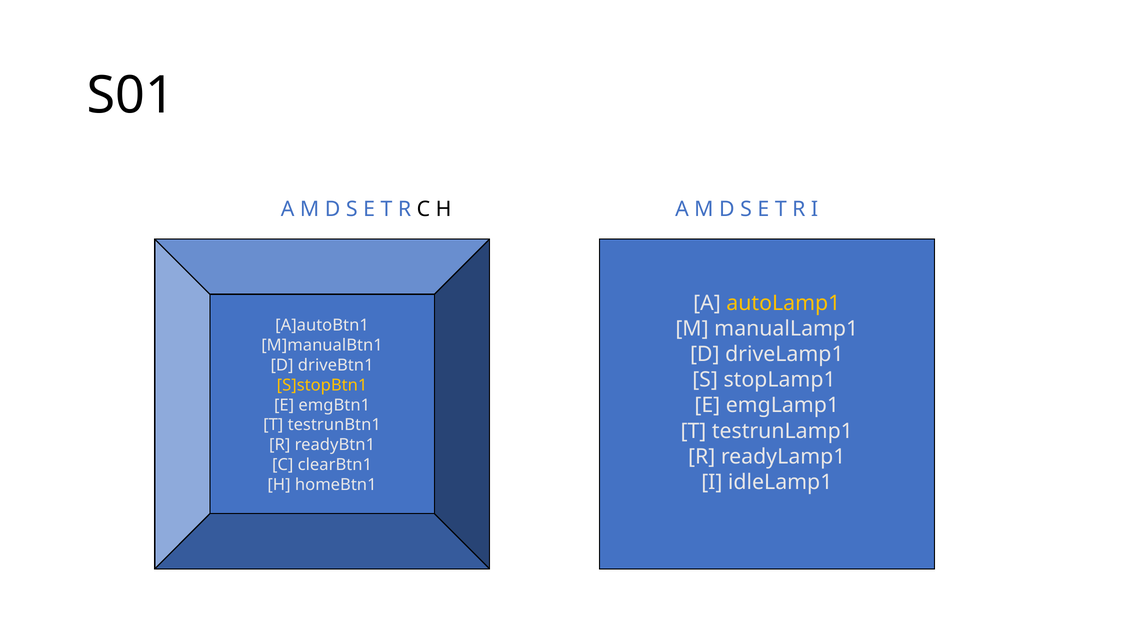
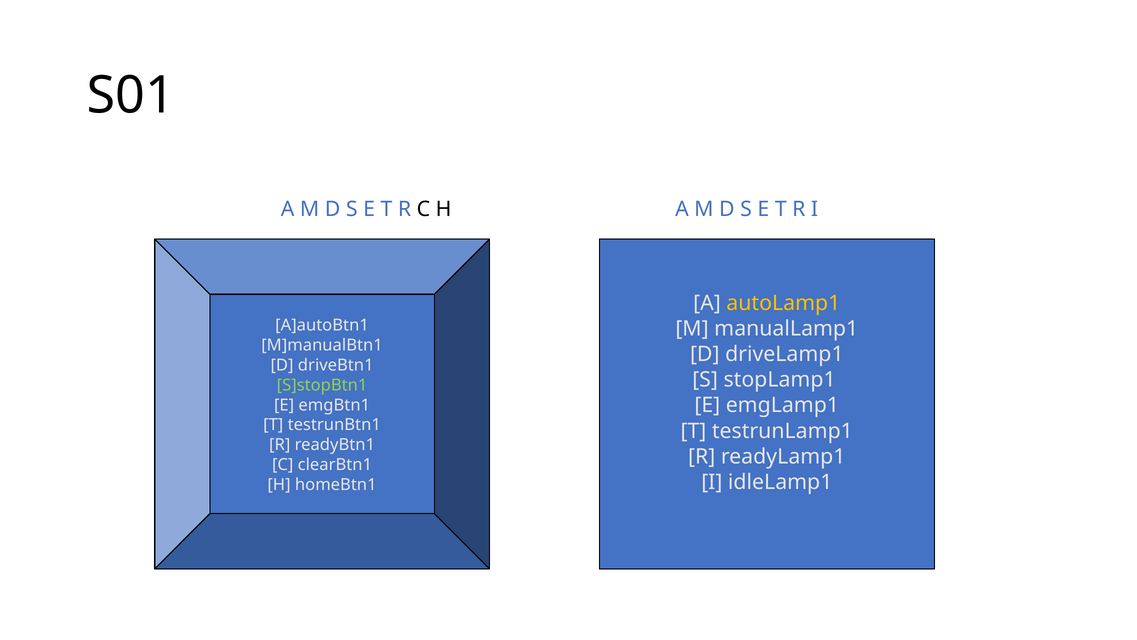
S]stopBtn1 colour: yellow -> light green
